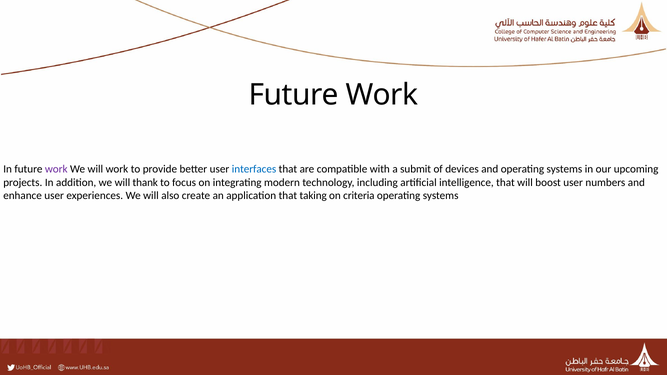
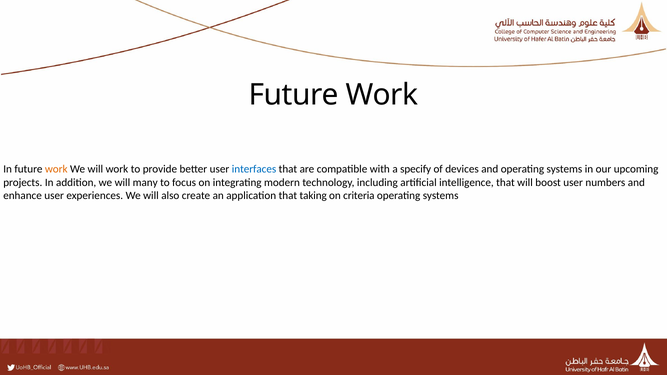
work at (56, 169) colour: purple -> orange
submit: submit -> specify
thank: thank -> many
